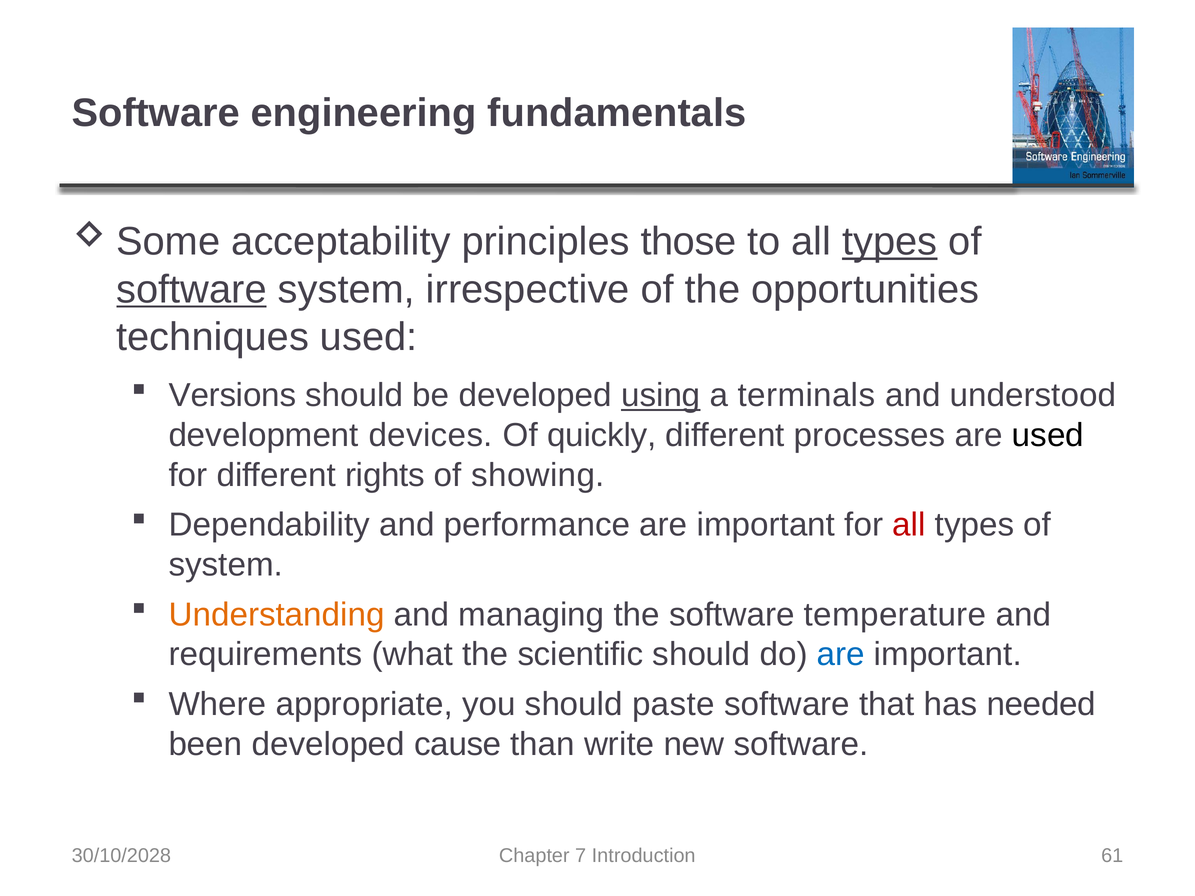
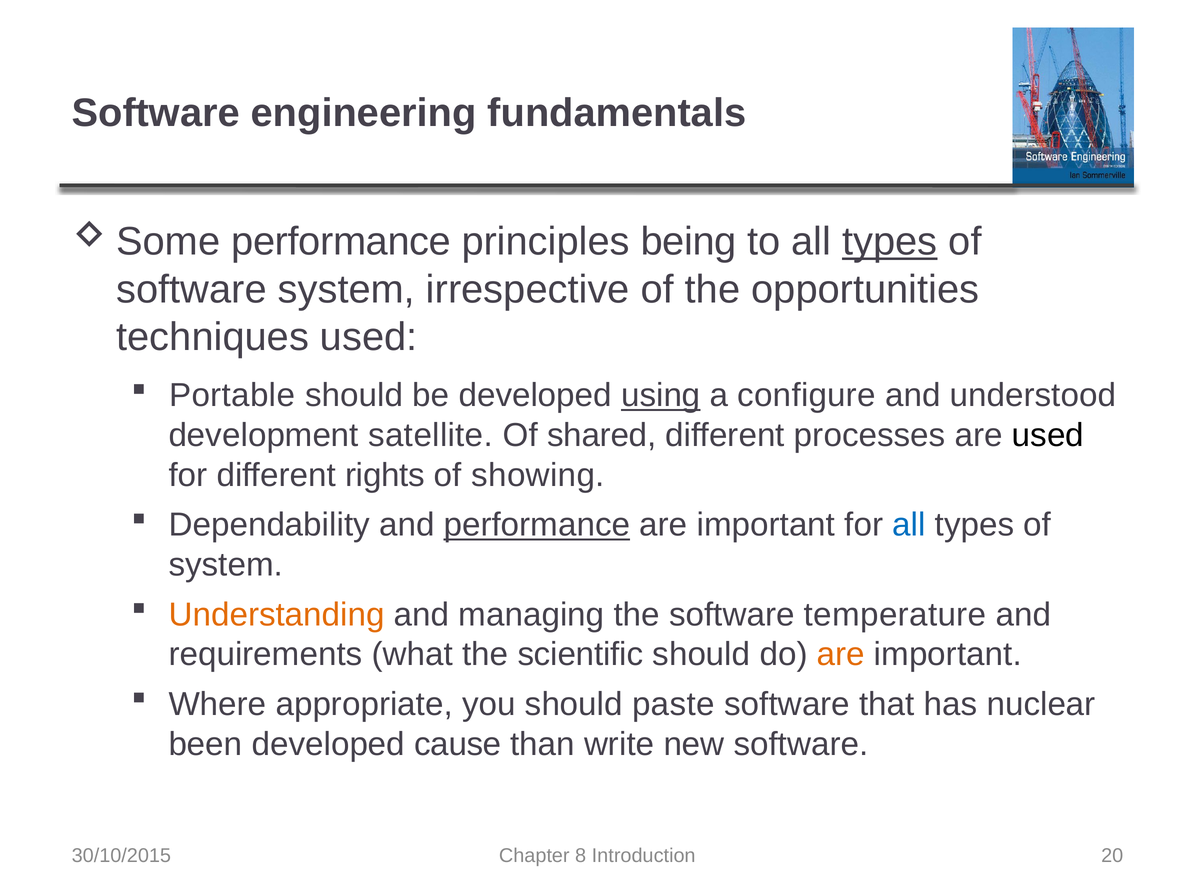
acceptability at (341, 242): acceptability -> performance
those: those -> being
software at (192, 290) underline: present -> none
Versions: Versions -> Portable
terminals: terminals -> configure
devices: devices -> satellite
quickly: quickly -> shared
performance at (537, 525) underline: none -> present
all at (909, 525) colour: red -> blue
are at (841, 655) colour: blue -> orange
needed: needed -> nuclear
30/10/2028: 30/10/2028 -> 30/10/2015
7: 7 -> 8
61: 61 -> 20
